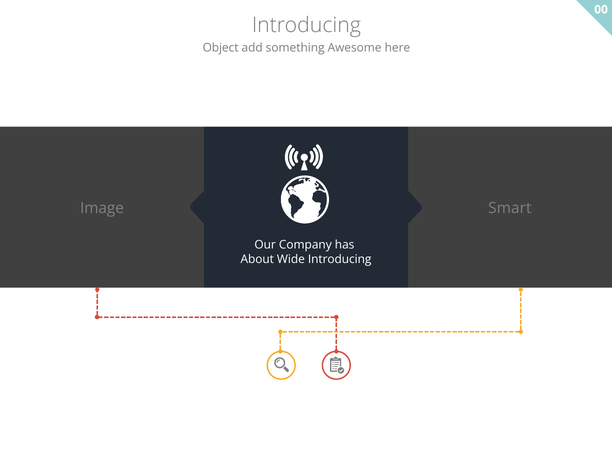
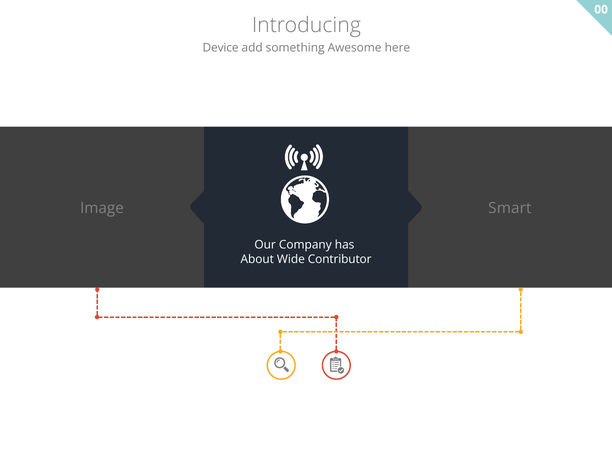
Object: Object -> Device
Wide Introducing: Introducing -> Contributor
